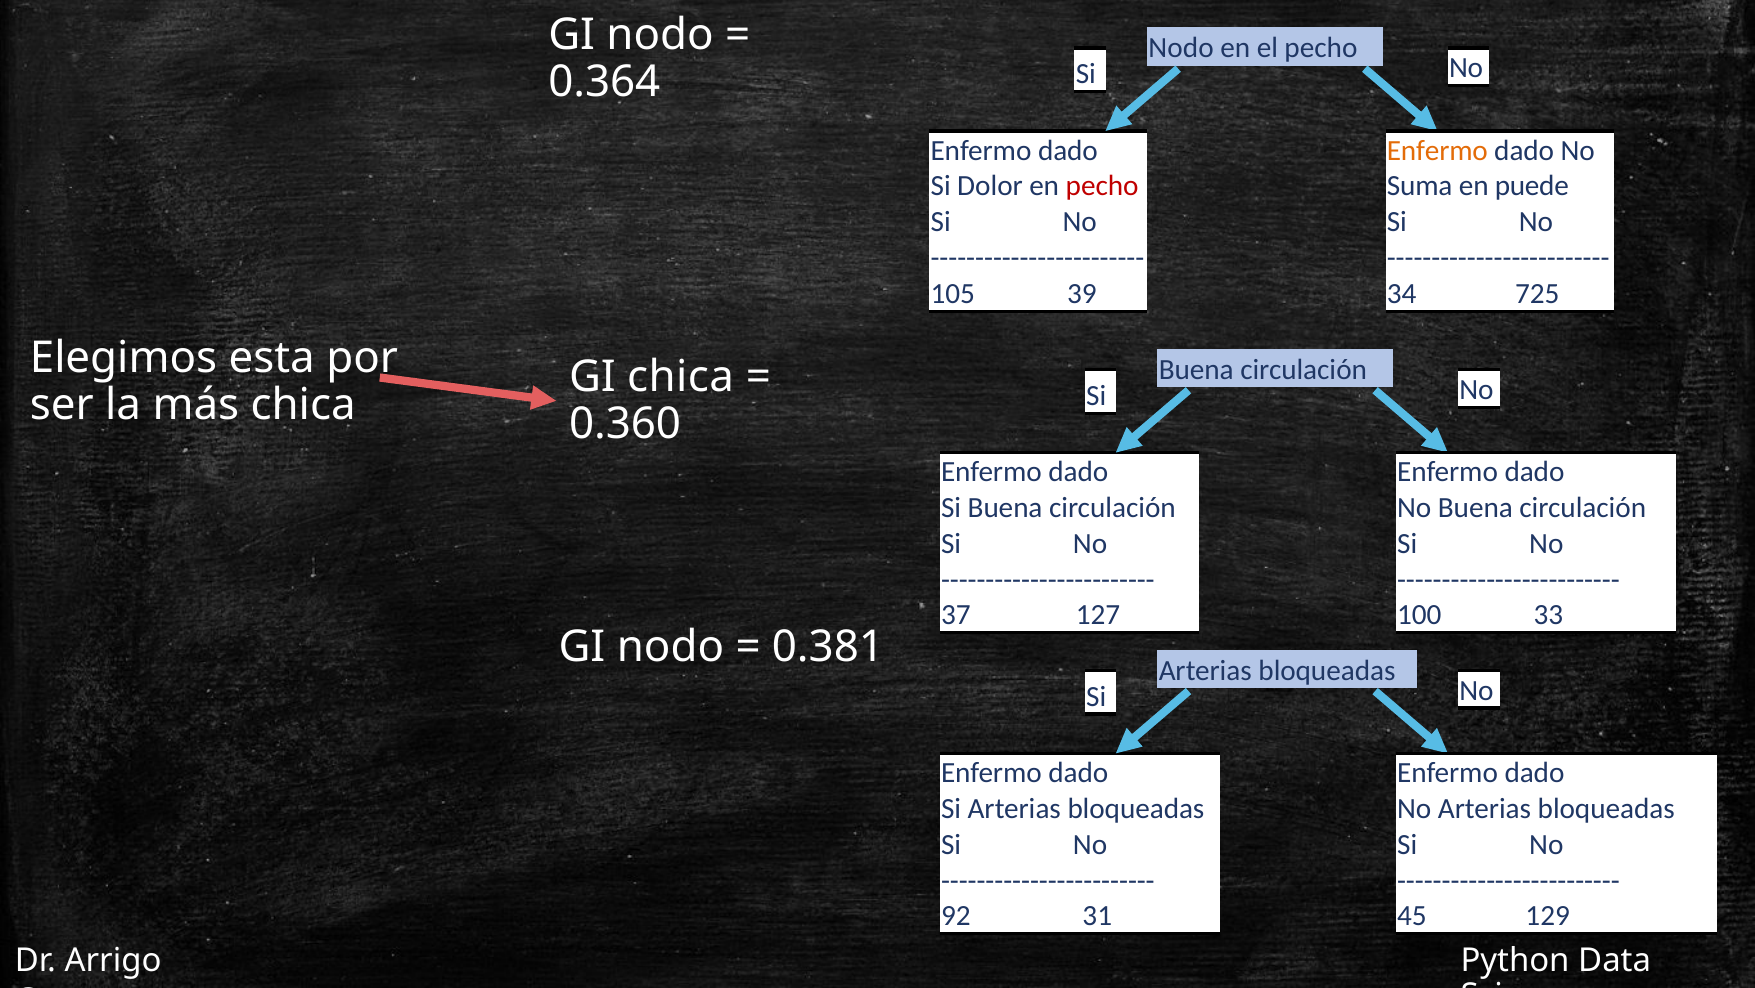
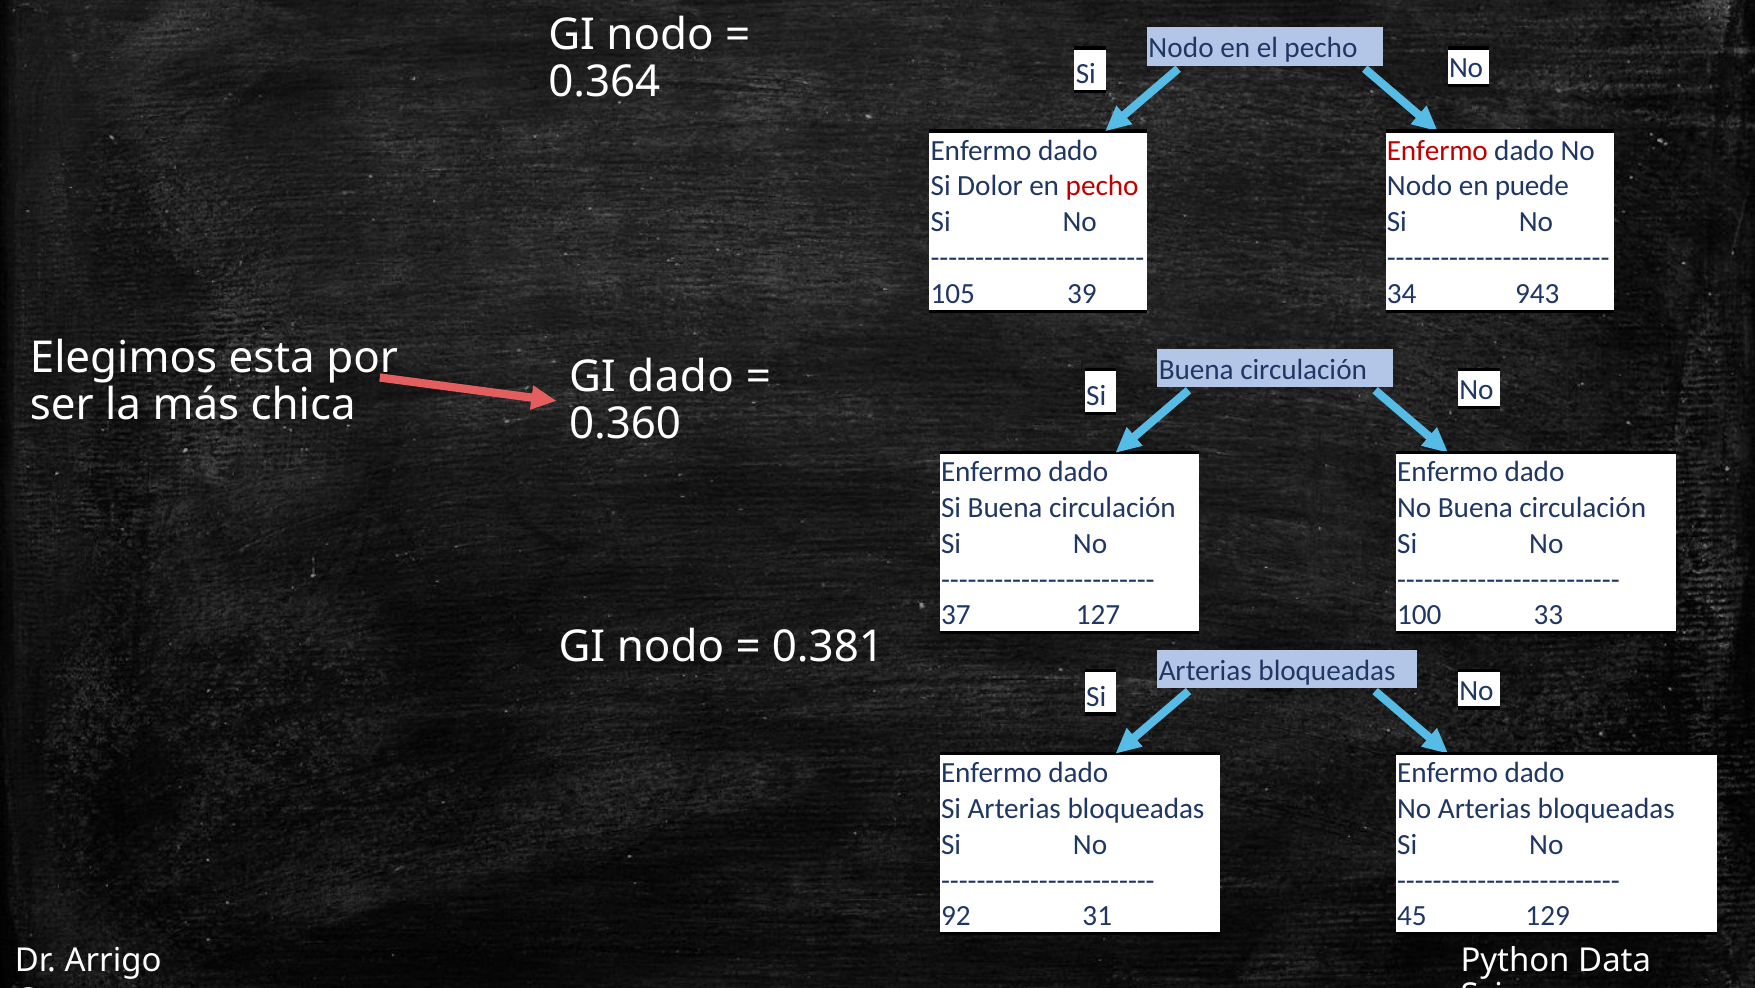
Enfermo at (1437, 150) colour: orange -> red
Suma at (1420, 186): Suma -> Nodo
725: 725 -> 943
GI chica: chica -> dado
